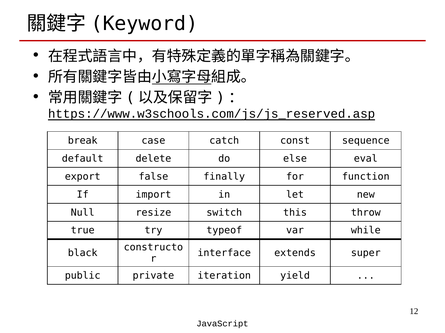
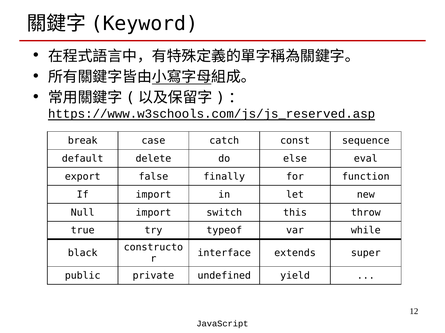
Null resize: resize -> import
iteration: iteration -> undefined
